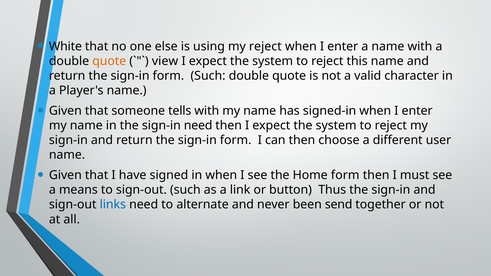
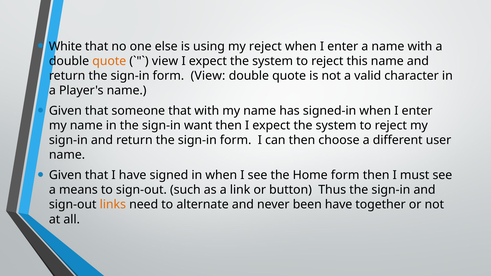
form Such: Such -> View
someone tells: tells -> that
sign-in need: need -> want
links colour: blue -> orange
been send: send -> have
